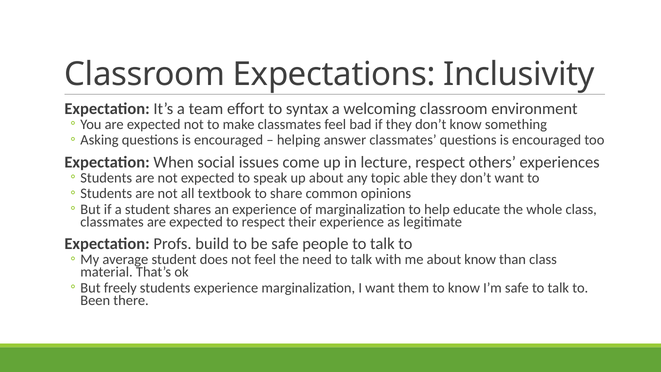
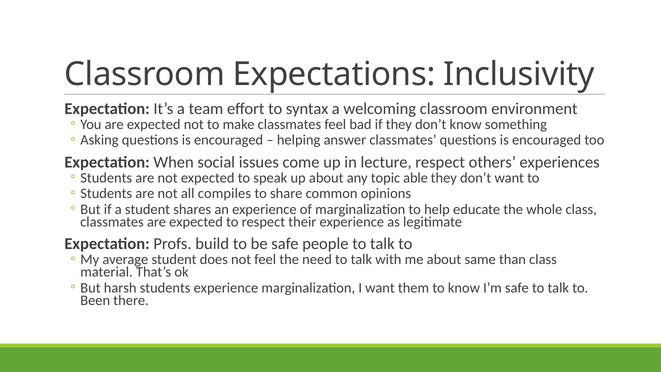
textbook: textbook -> compiles
about know: know -> same
freely: freely -> harsh
